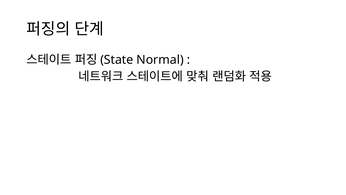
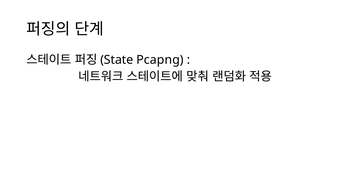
Normal: Normal -> Pcapng
